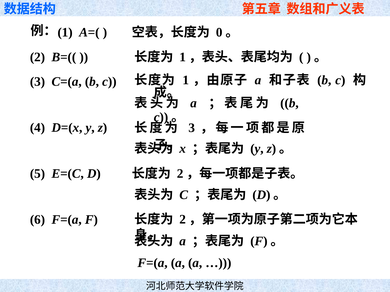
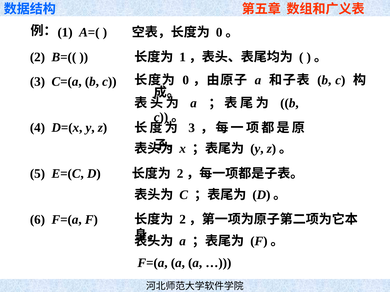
1 at (186, 80): 1 -> 0
